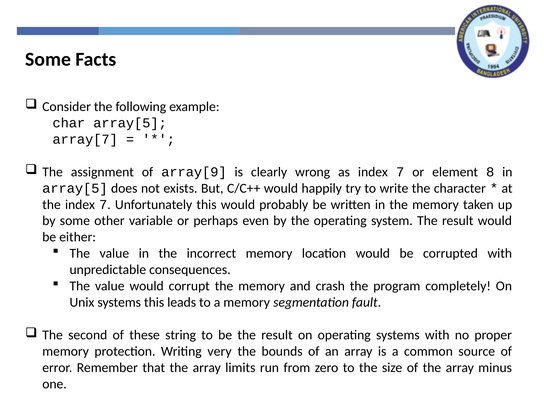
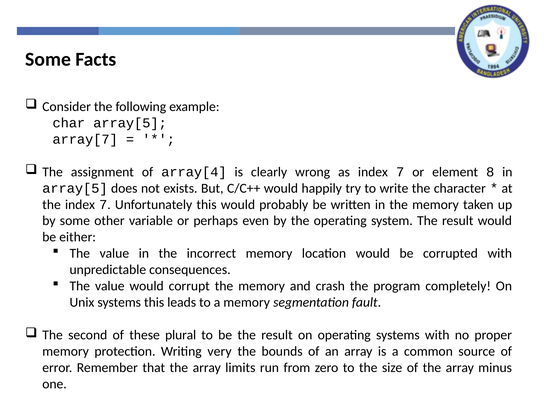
array[9: array[9 -> array[4
string: string -> plural
